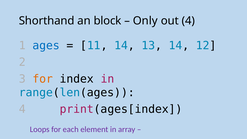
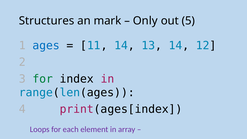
Shorthand: Shorthand -> Structures
block: block -> mark
out 4: 4 -> 5
for at (43, 79) colour: orange -> green
